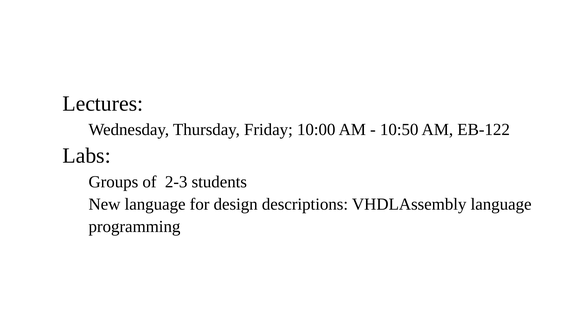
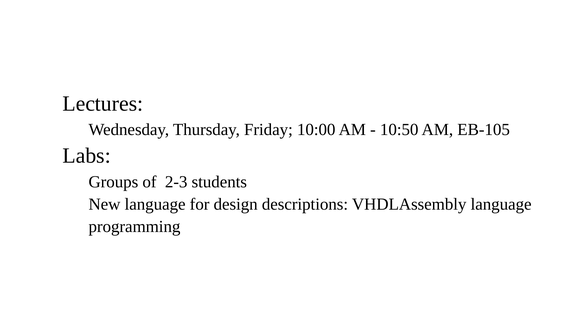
EB-122: EB-122 -> EB-105
